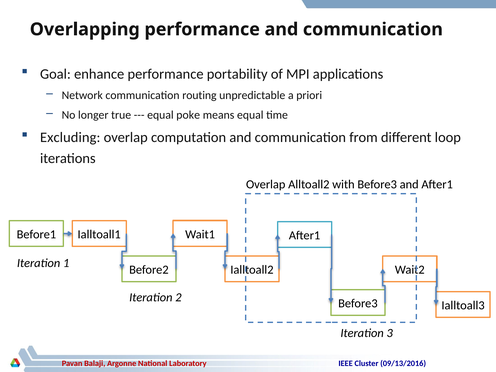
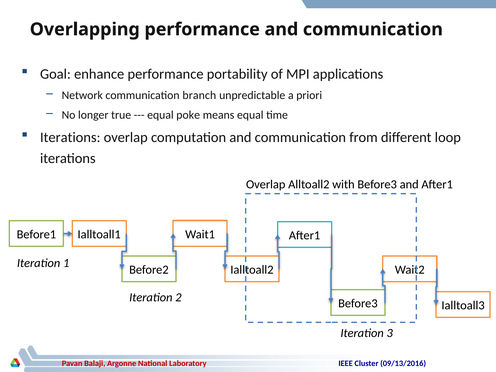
routing: routing -> branch
Excluding at (70, 138): Excluding -> Iterations
